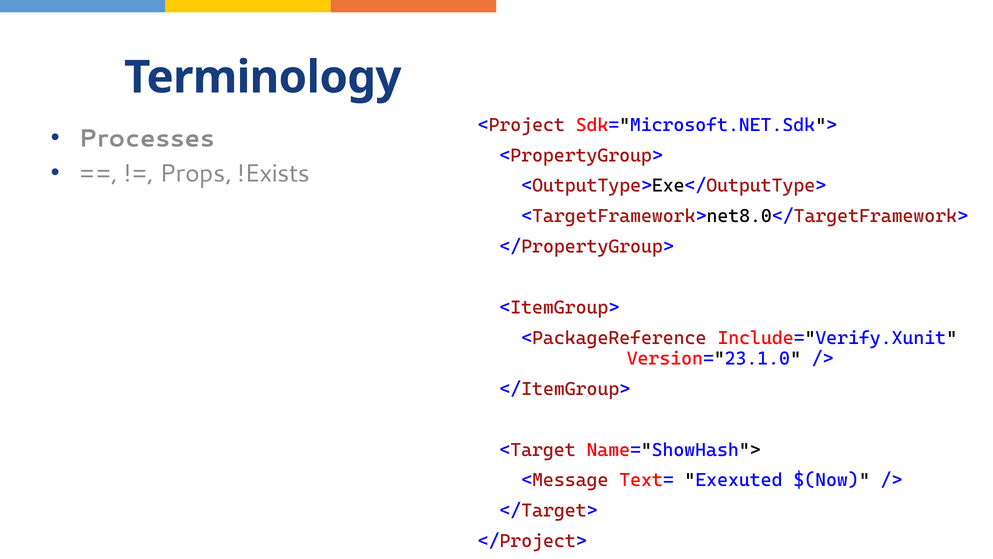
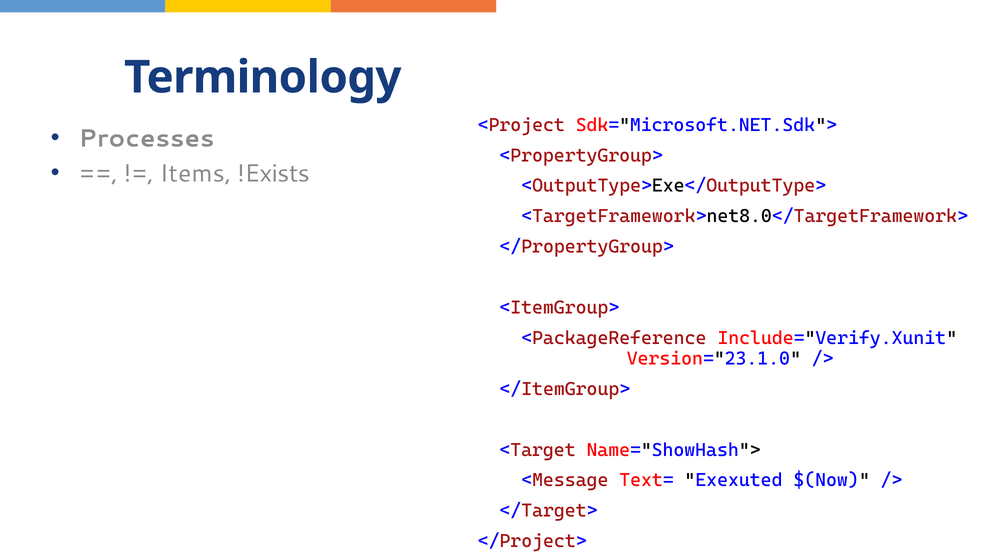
Props: Props -> Items
